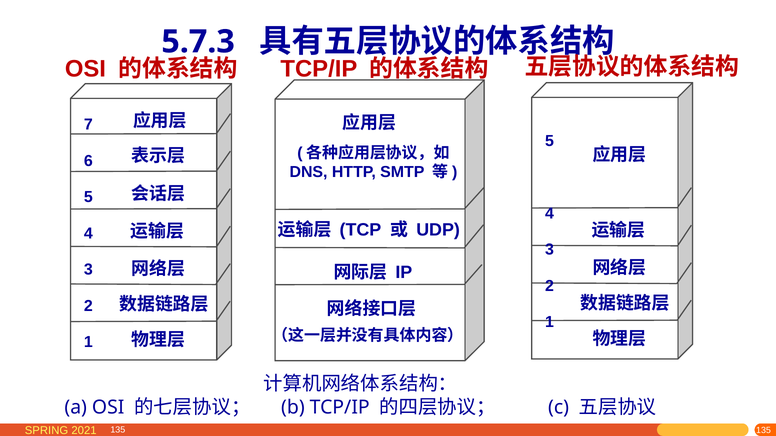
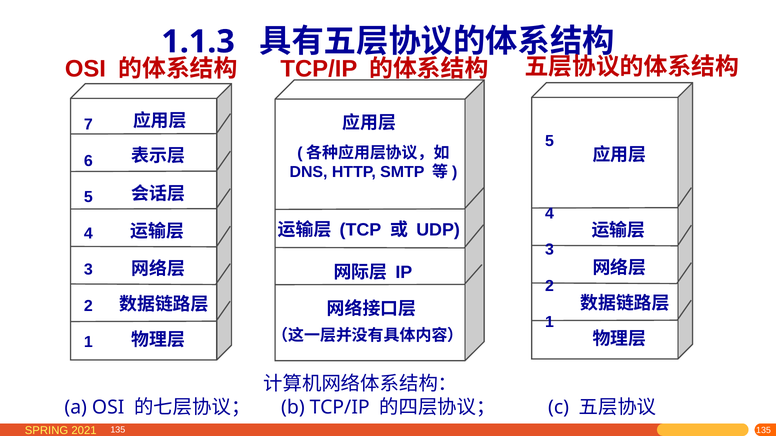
5.7.3: 5.7.3 -> 1.1.3
